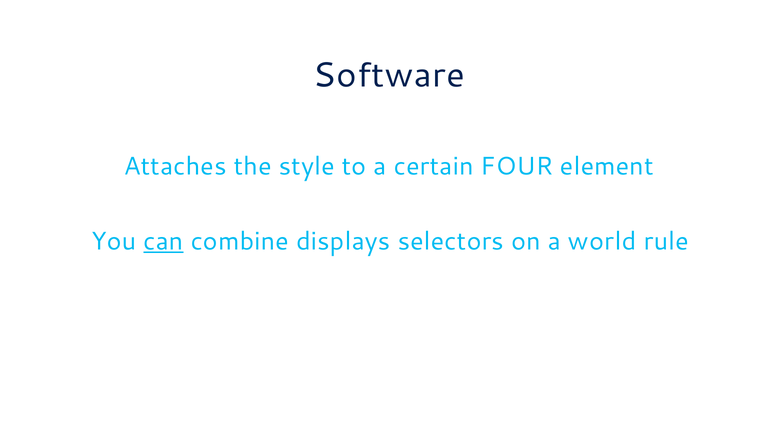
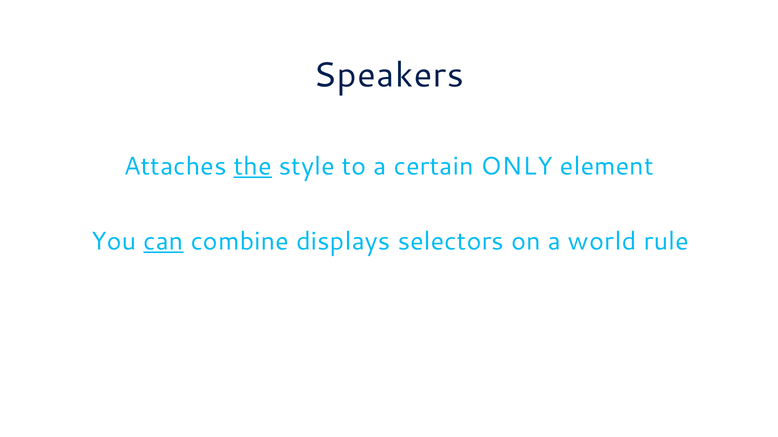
Software: Software -> Speakers
the underline: none -> present
FOUR: FOUR -> ONLY
